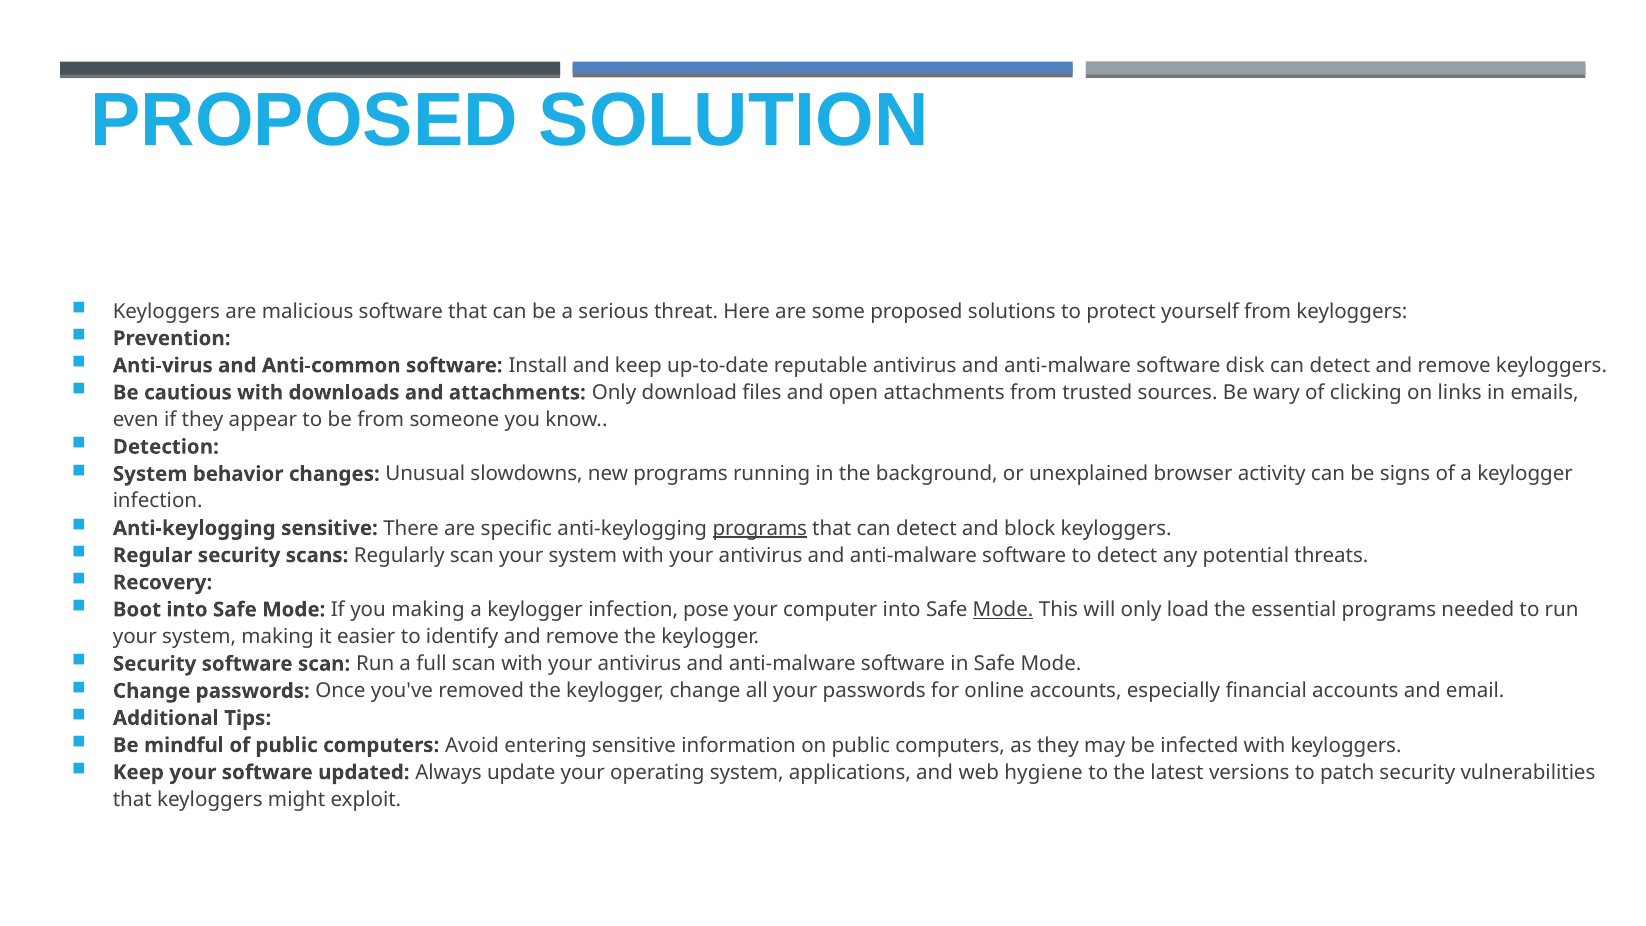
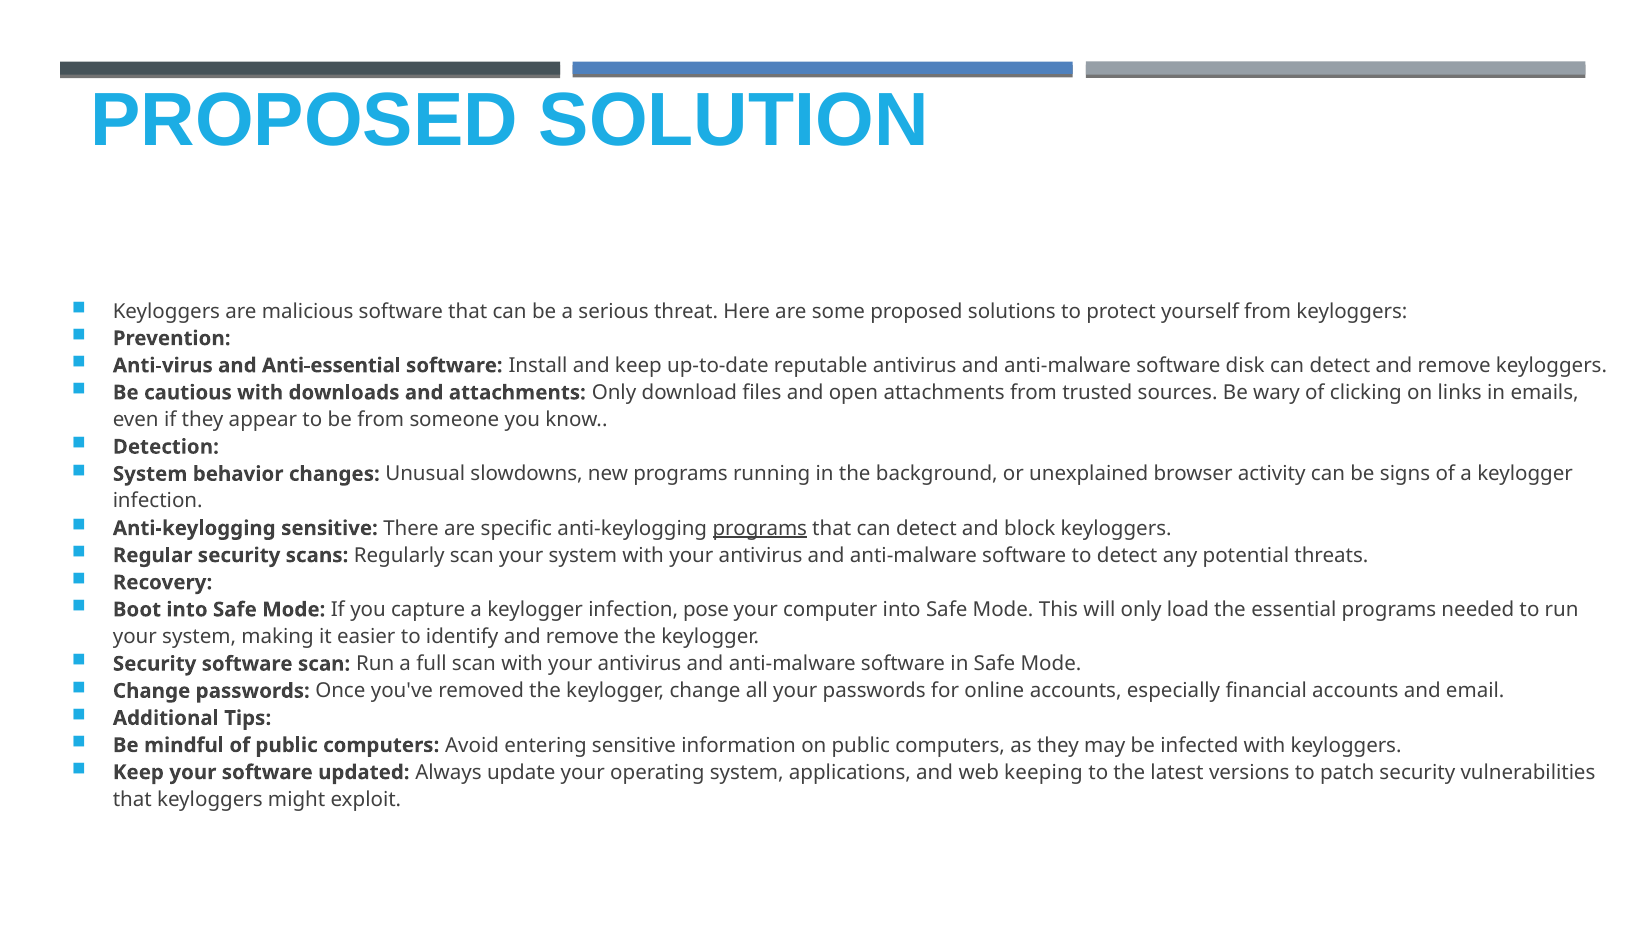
Anti-common: Anti-common -> Anti-essential
you making: making -> capture
Mode at (1003, 610) underline: present -> none
hygiene: hygiene -> keeping
